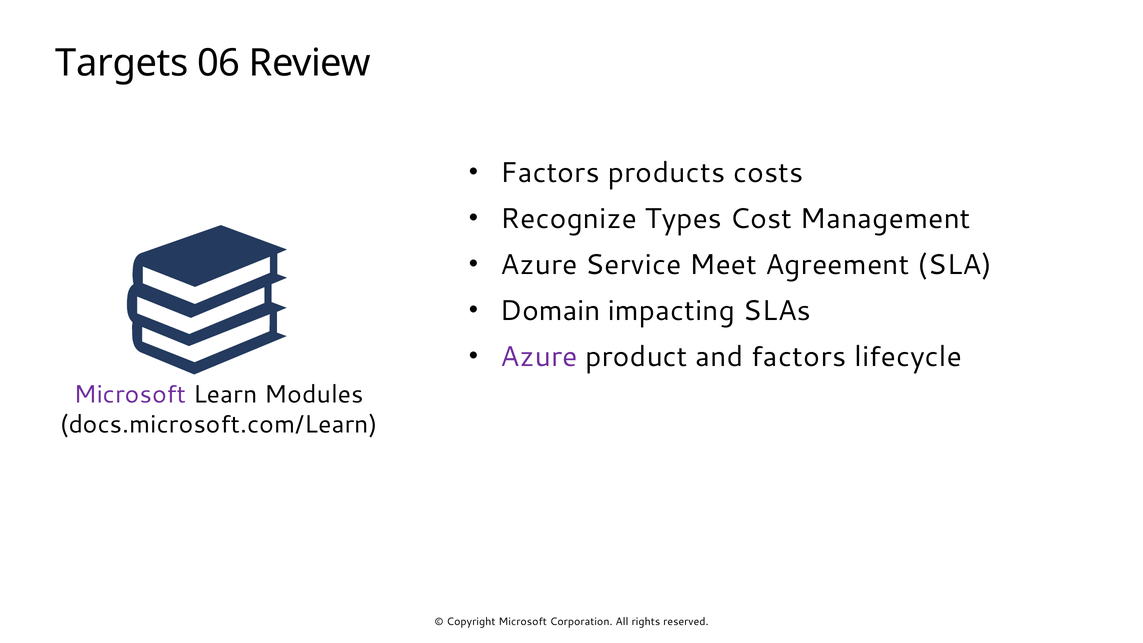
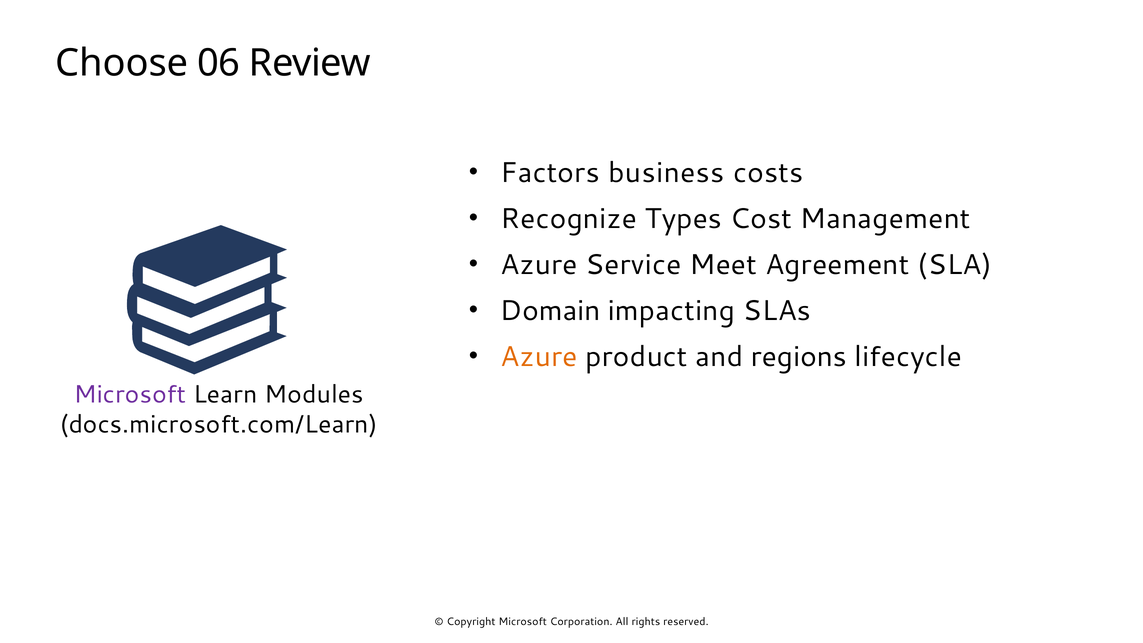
Targets: Targets -> Choose
products: products -> business
Azure at (539, 357) colour: purple -> orange
and factors: factors -> regions
